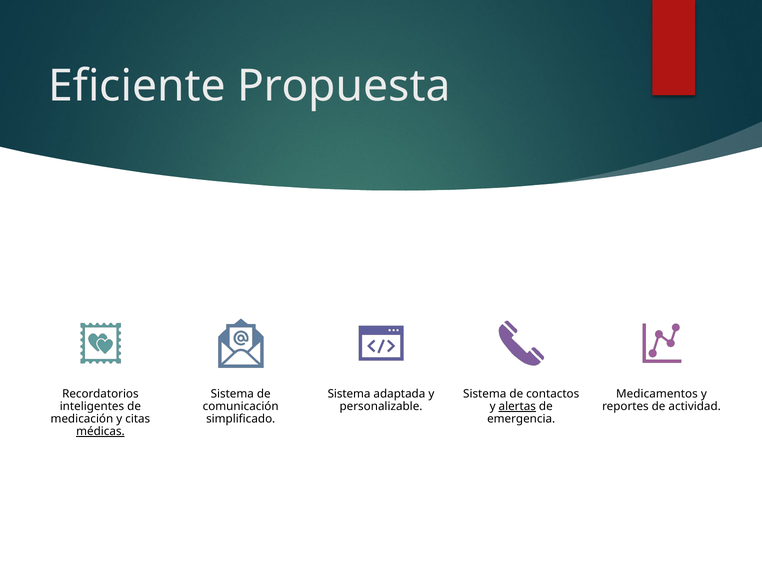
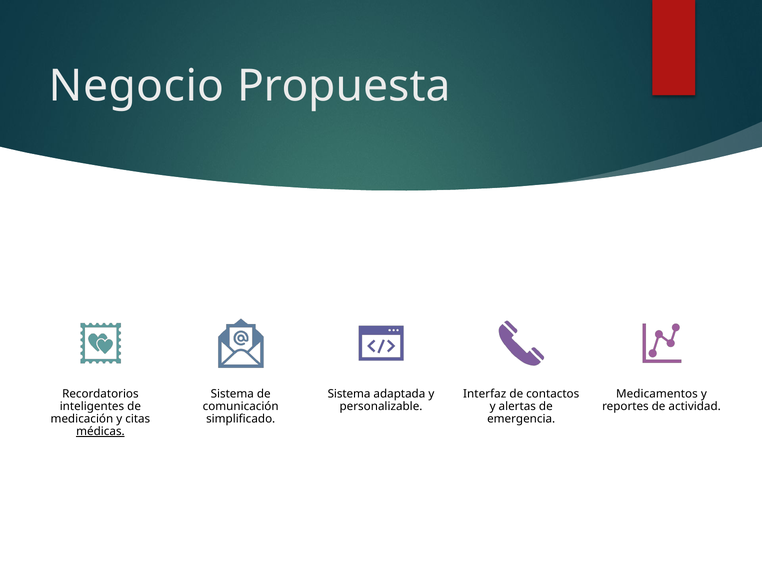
Eficiente: Eficiente -> Negocio
Sistema at (485, 394): Sistema -> Interfaz
alertas underline: present -> none
